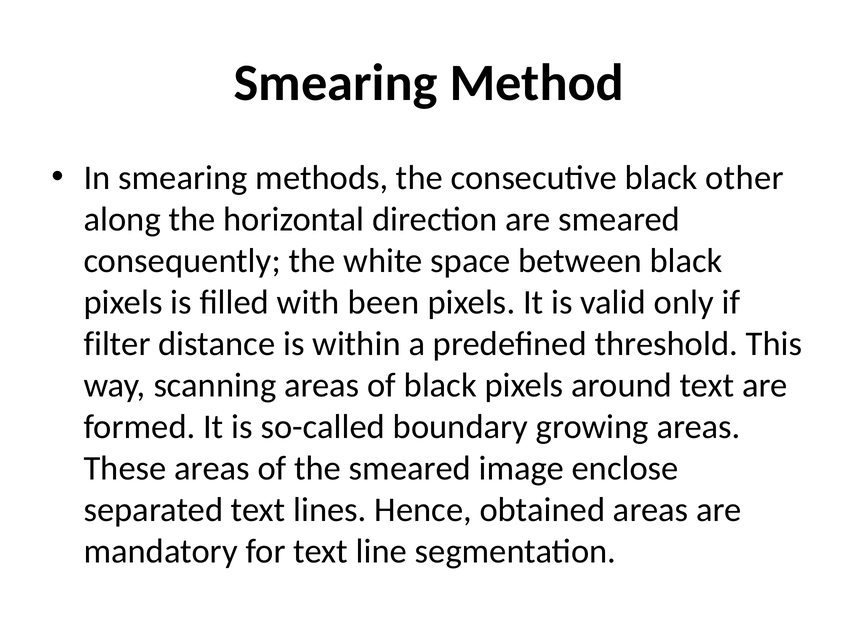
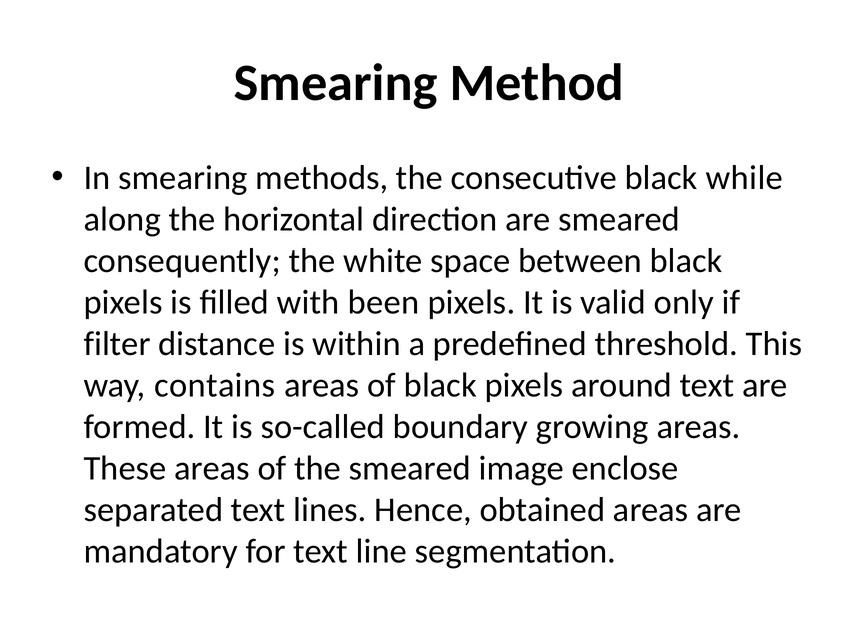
other: other -> while
scanning: scanning -> contains
